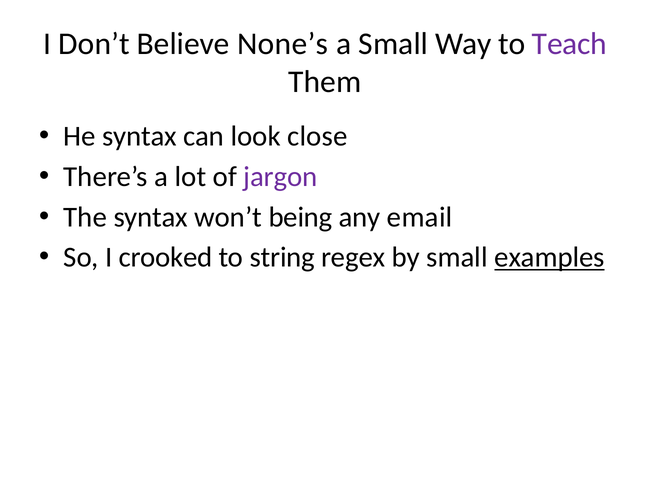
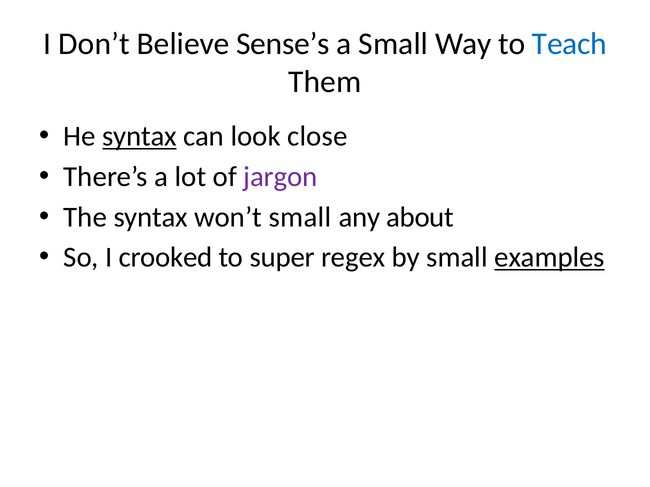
None’s: None’s -> Sense’s
Teach colour: purple -> blue
syntax at (140, 136) underline: none -> present
won’t being: being -> small
email: email -> about
string: string -> super
